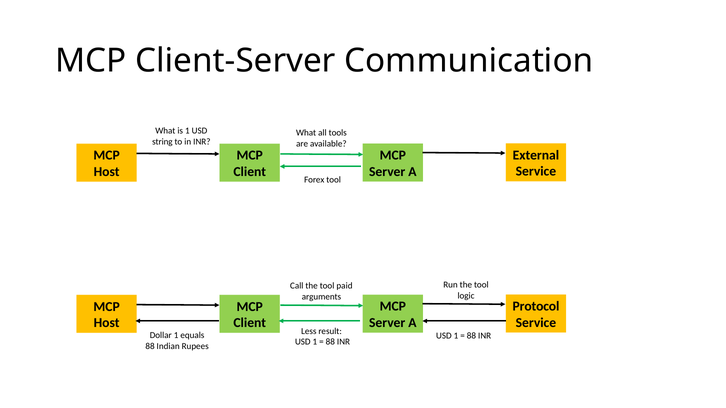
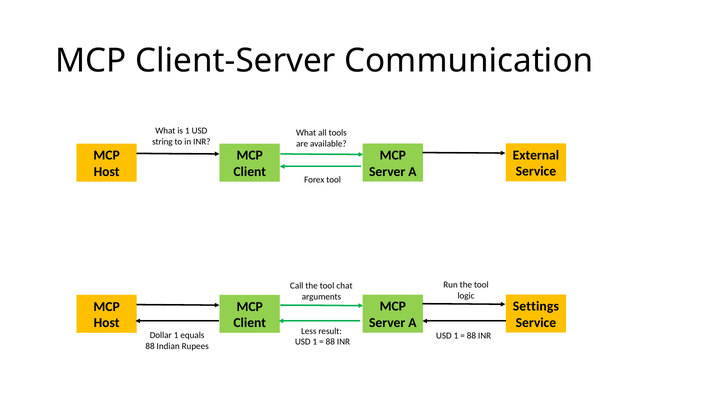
paid: paid -> chat
Protocol: Protocol -> Settings
